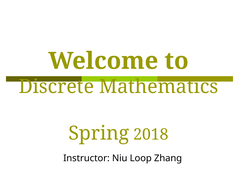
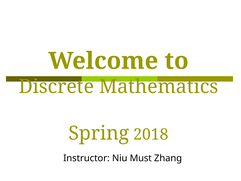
Loop: Loop -> Must
